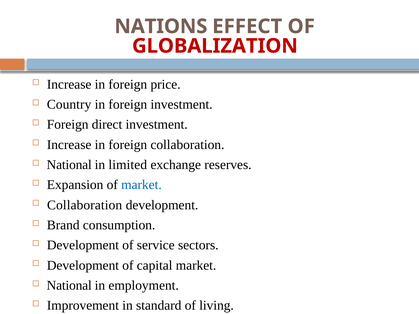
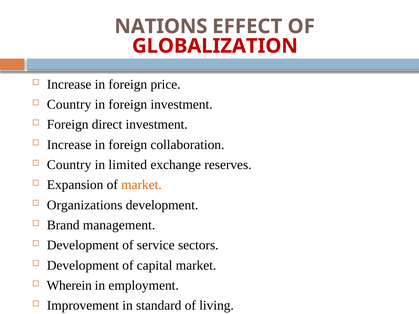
National at (69, 165): National -> Country
market at (141, 185) colour: blue -> orange
Collaboration at (85, 205): Collaboration -> Organizations
consumption: consumption -> management
National at (69, 286): National -> Wherein
